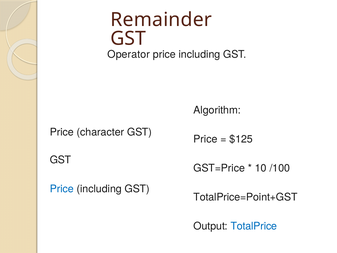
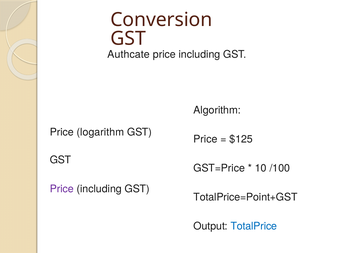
Remainder: Remainder -> Conversion
Operator: Operator -> Authcate
character: character -> logarithm
Price at (62, 189) colour: blue -> purple
